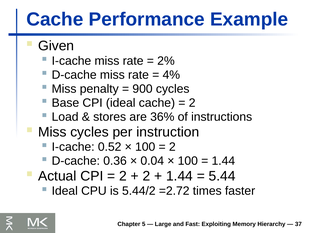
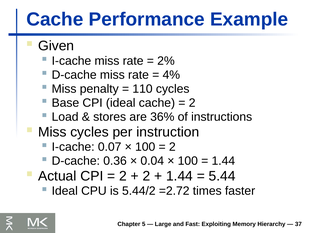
900: 900 -> 110
0.52: 0.52 -> 0.07
